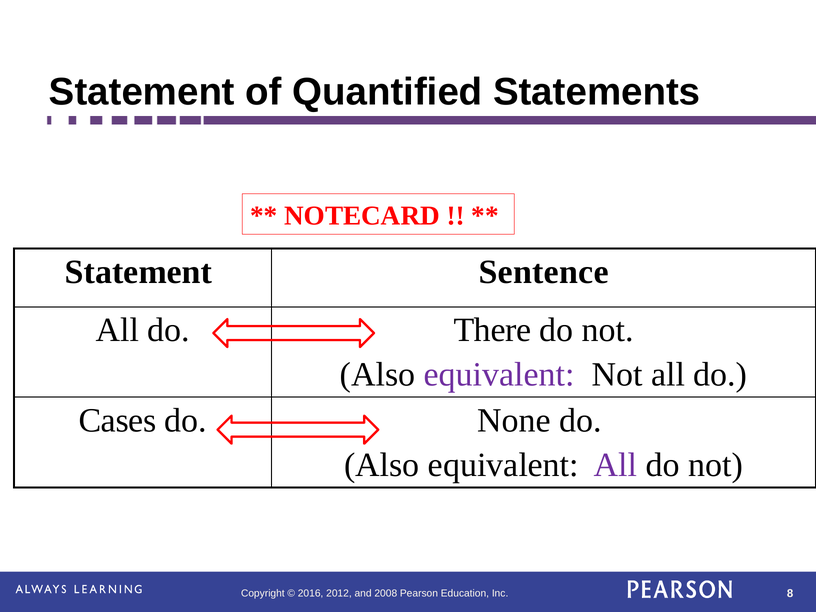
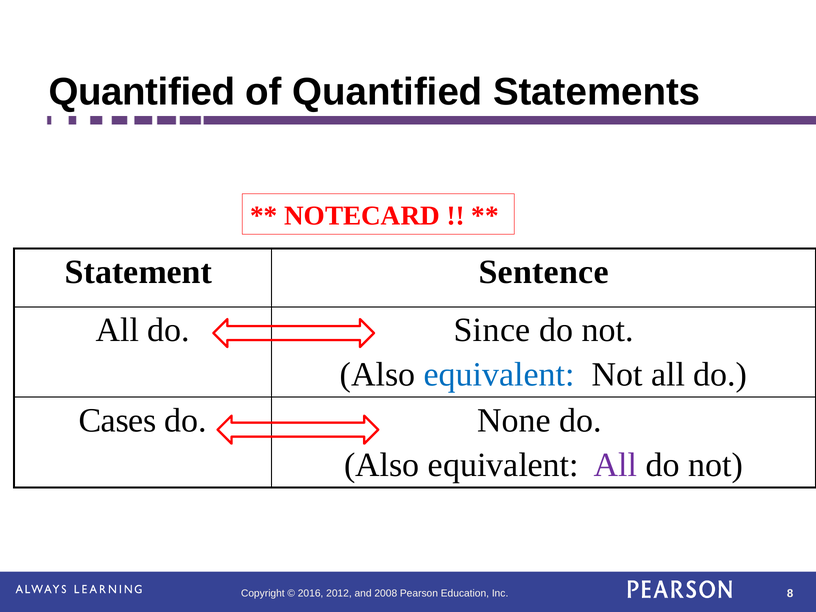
Statement at (142, 92): Statement -> Quantified
There: There -> Since
equivalent at (499, 375) colour: purple -> blue
